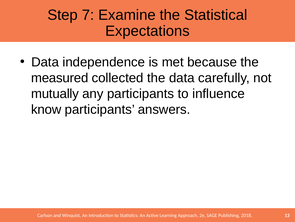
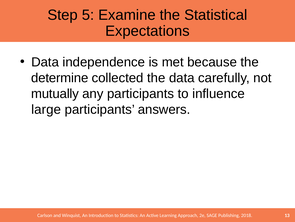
7: 7 -> 5
measured: measured -> determine
know: know -> large
